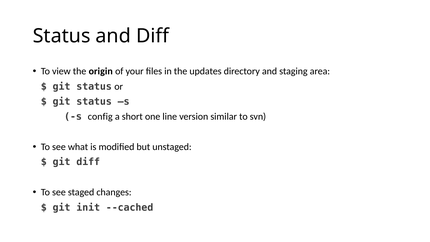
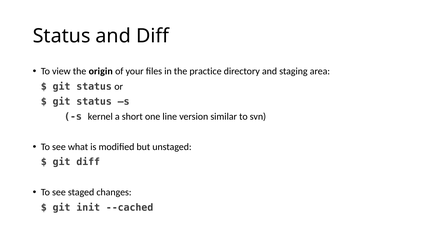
updates: updates -> practice
config: config -> kernel
